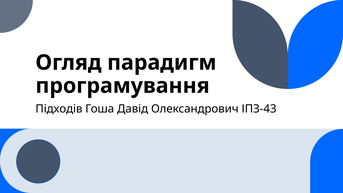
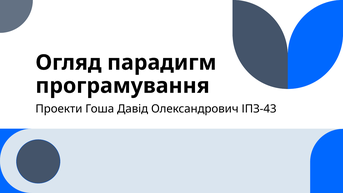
Підходів: Підходів -> Проекти
